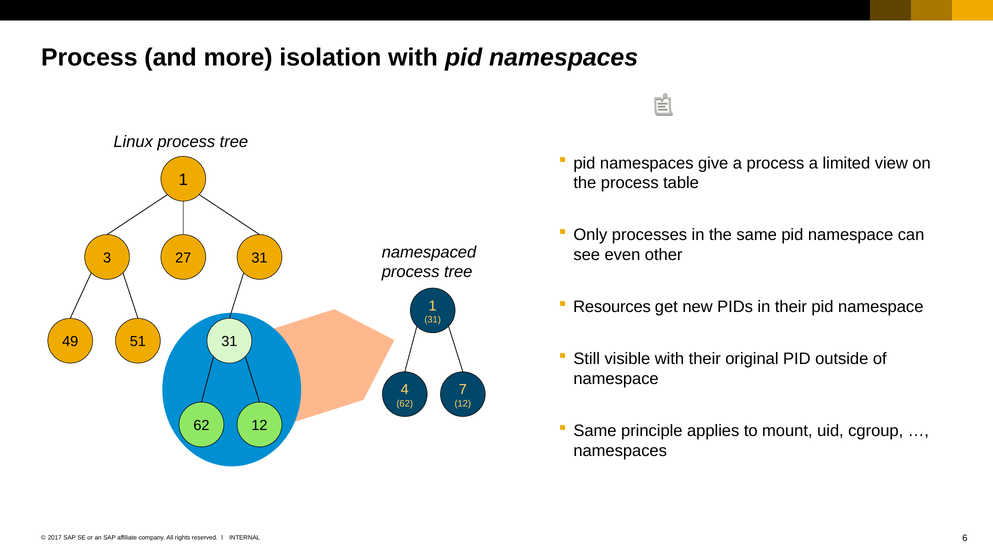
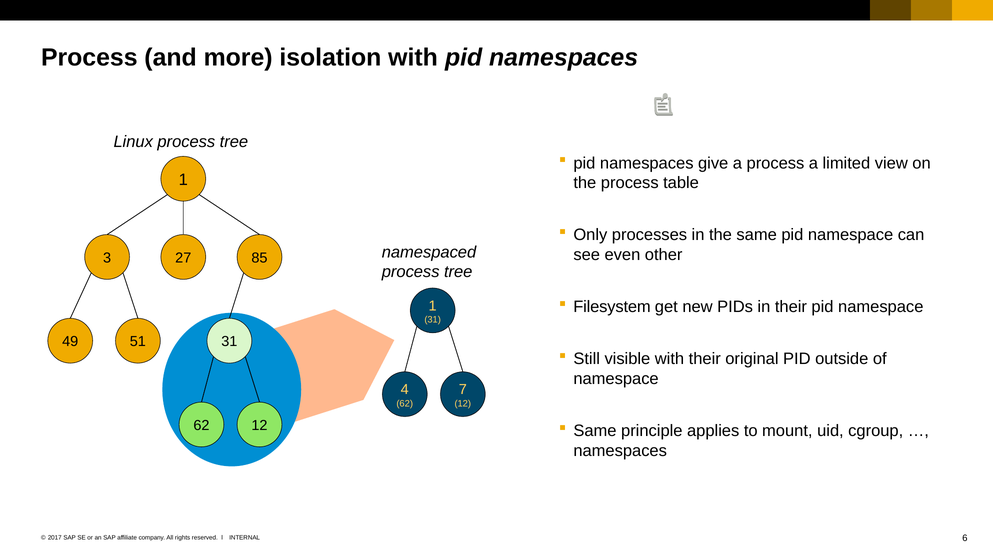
27 31: 31 -> 85
Resources: Resources -> Filesystem
